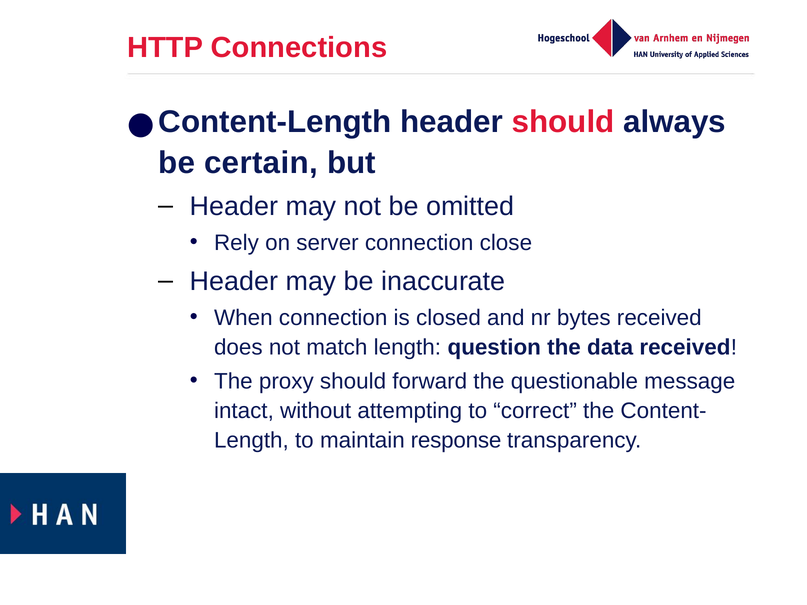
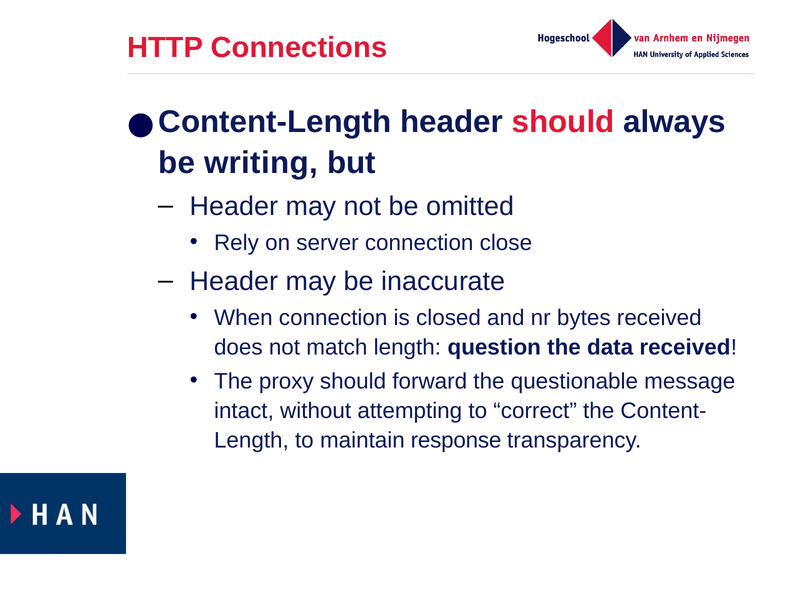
certain: certain -> writing
